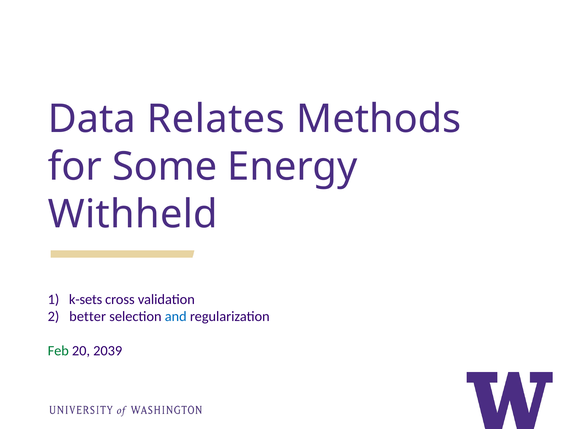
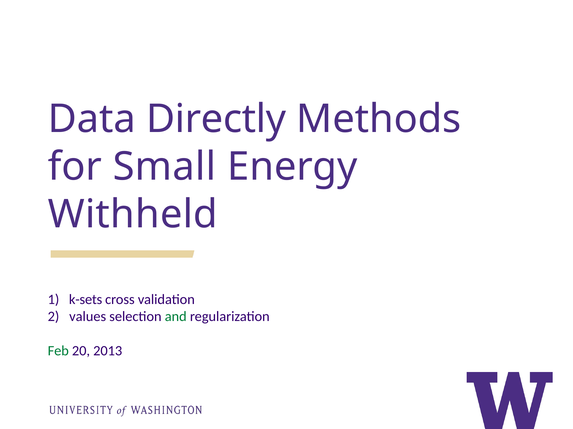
Relates: Relates -> Directly
Some: Some -> Small
better: better -> values
and colour: blue -> green
2039: 2039 -> 2013
